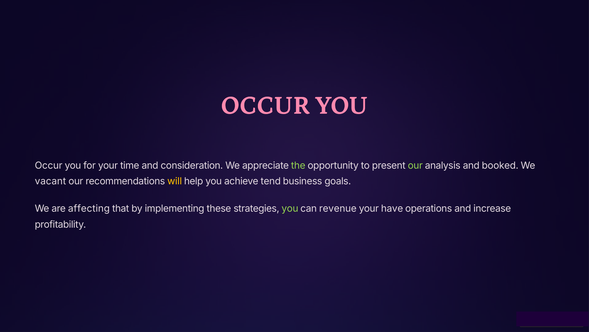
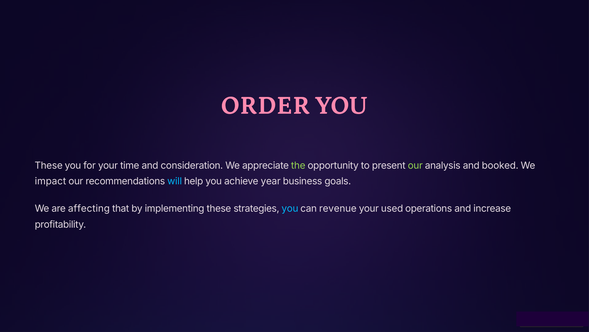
OCCUR at (266, 105): OCCUR -> ORDER
Occur at (49, 165): Occur -> These
vacant: vacant -> impact
will colour: yellow -> light blue
tend: tend -> year
you at (290, 208) colour: light green -> light blue
have: have -> used
